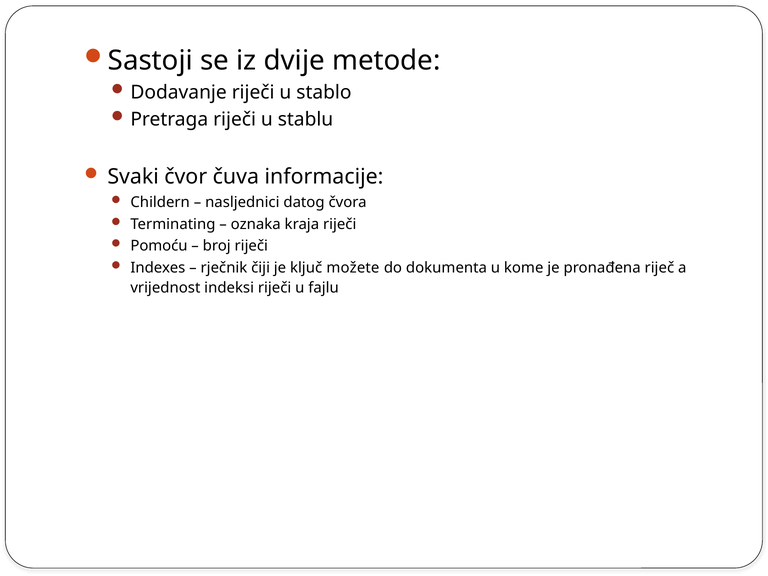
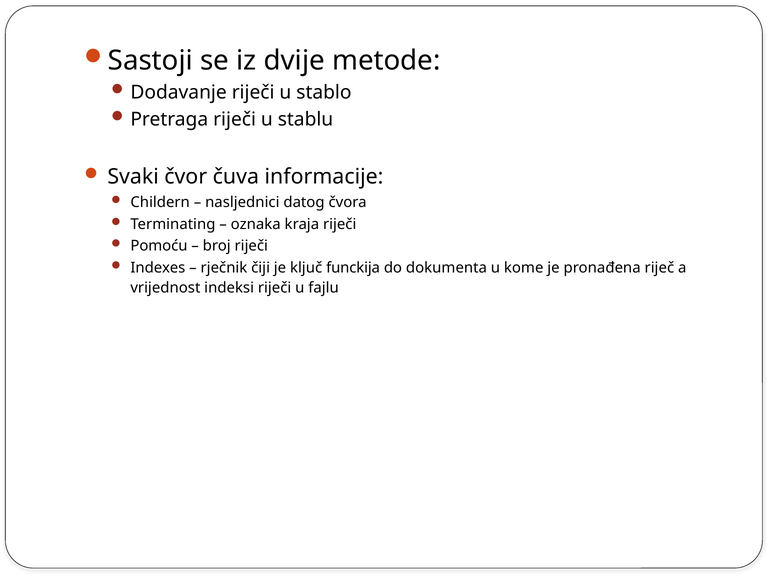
možete: možete -> funckija
